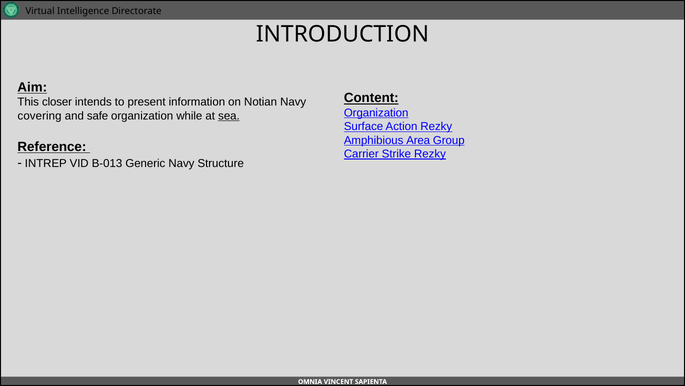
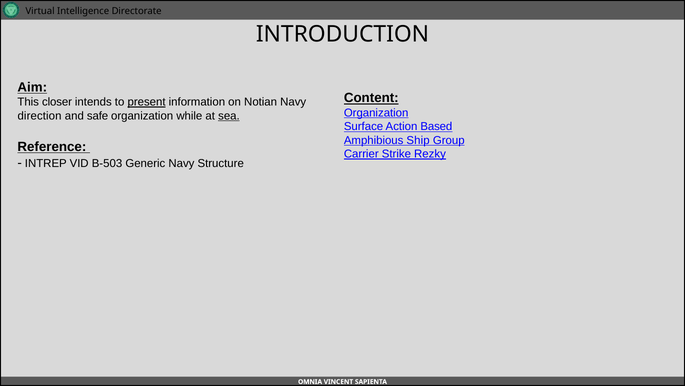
present underline: none -> present
covering: covering -> direction
Action Rezky: Rezky -> Based
Area: Area -> Ship
B-013: B-013 -> B-503
